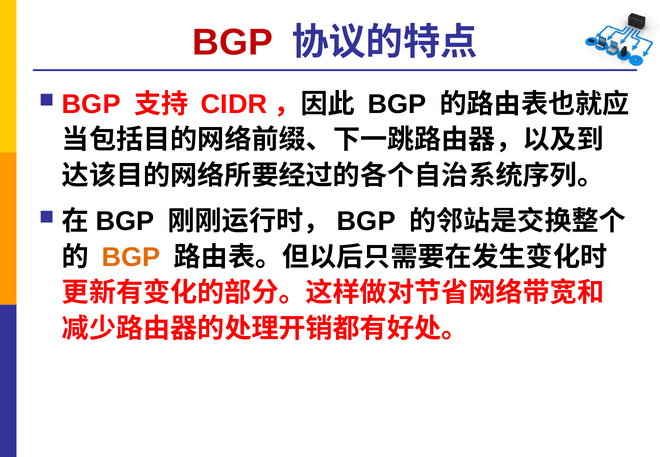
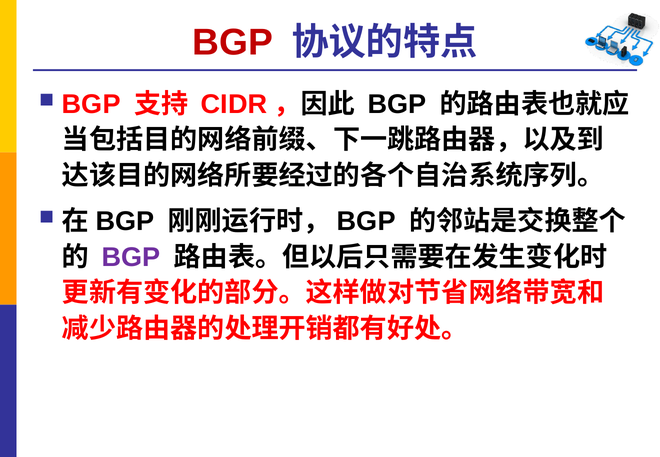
BGP at (131, 257) colour: orange -> purple
